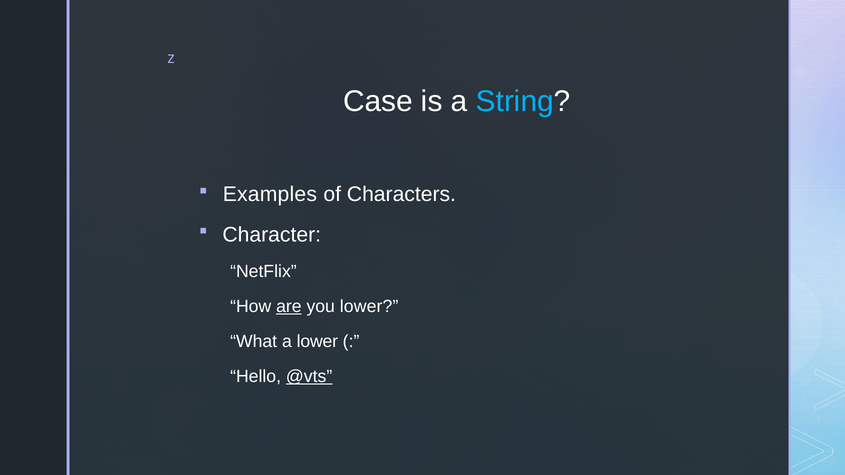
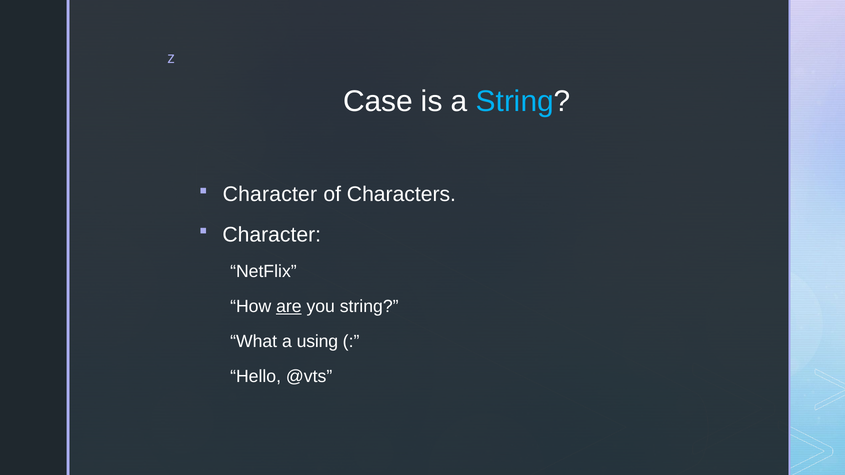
Examples at (270, 195): Examples -> Character
you lower: lower -> string
a lower: lower -> using
@vts underline: present -> none
